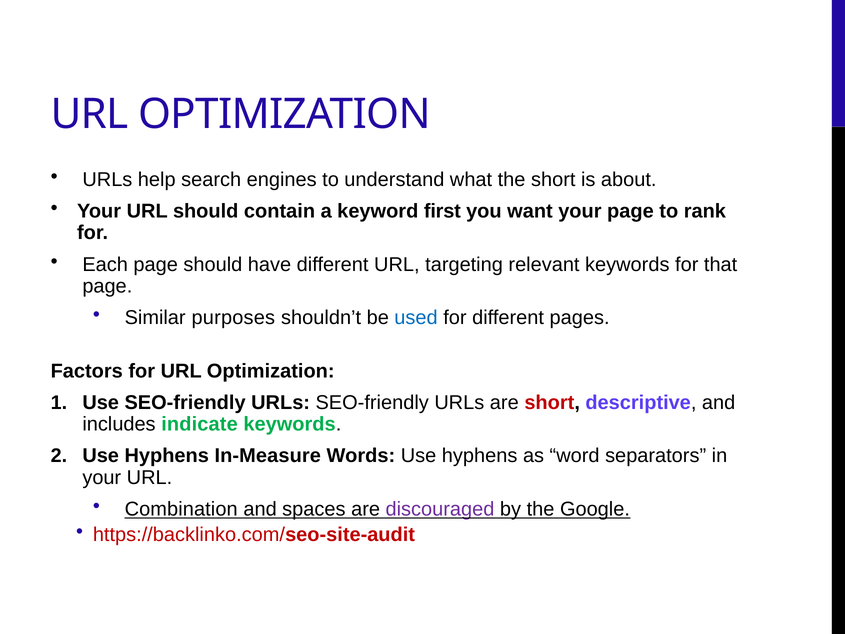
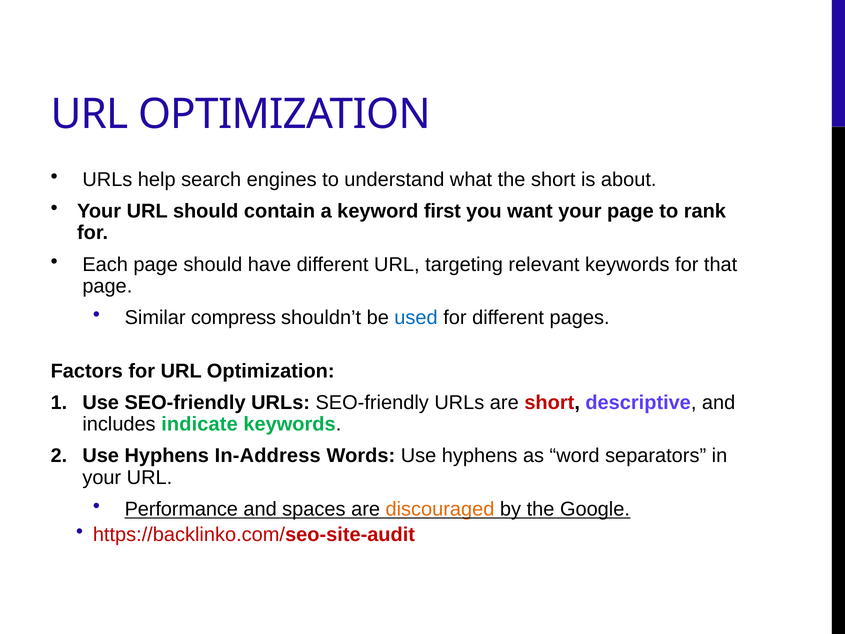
purposes: purposes -> compress
In-Measure: In-Measure -> In-Address
Combination: Combination -> Performance
discouraged colour: purple -> orange
